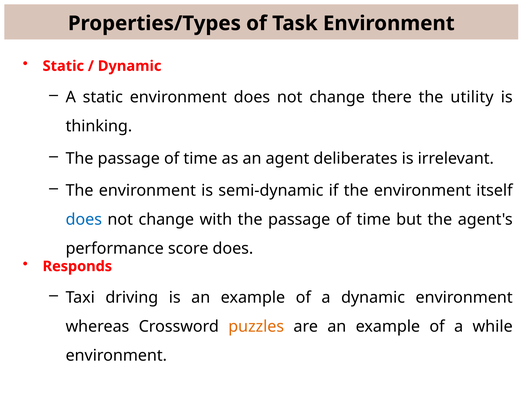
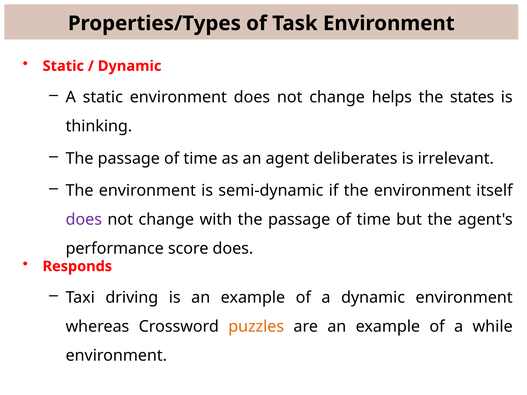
there: there -> helps
utility: utility -> states
does at (84, 220) colour: blue -> purple
